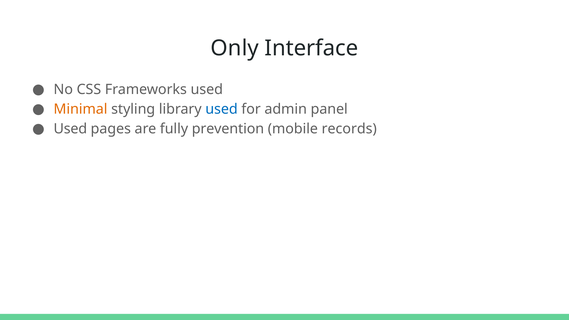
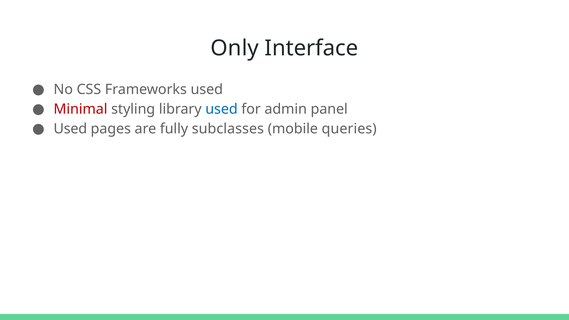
Minimal colour: orange -> red
prevention: prevention -> subclasses
records: records -> queries
